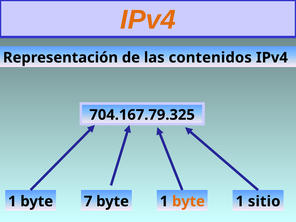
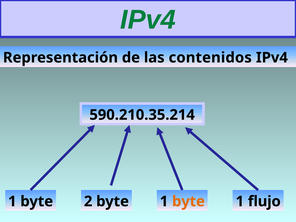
IPv4 at (148, 20) colour: orange -> green
704.167.79.325: 704.167.79.325 -> 590.210.35.214
7: 7 -> 2
sitio: sitio -> flujo
